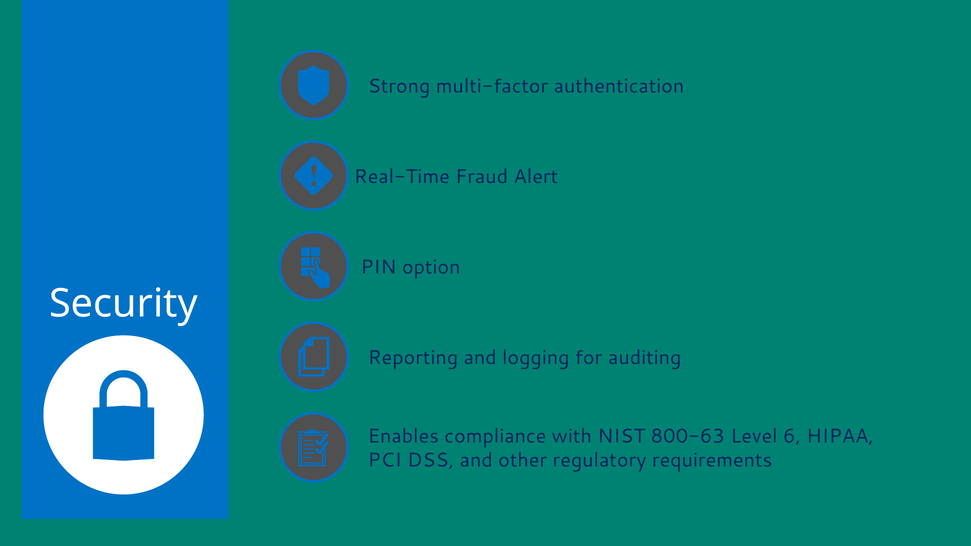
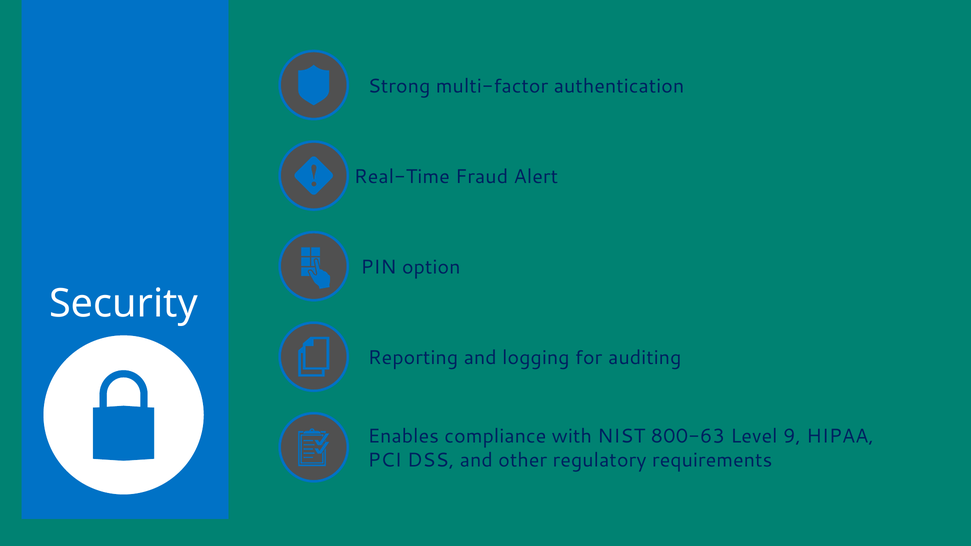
6: 6 -> 9
